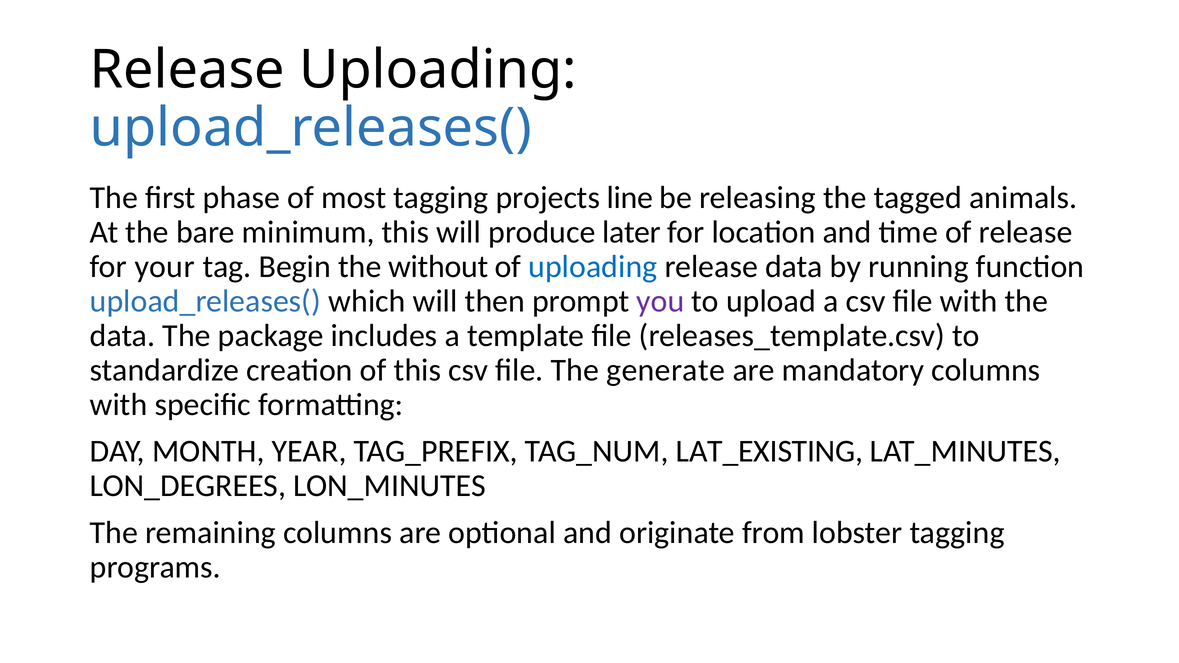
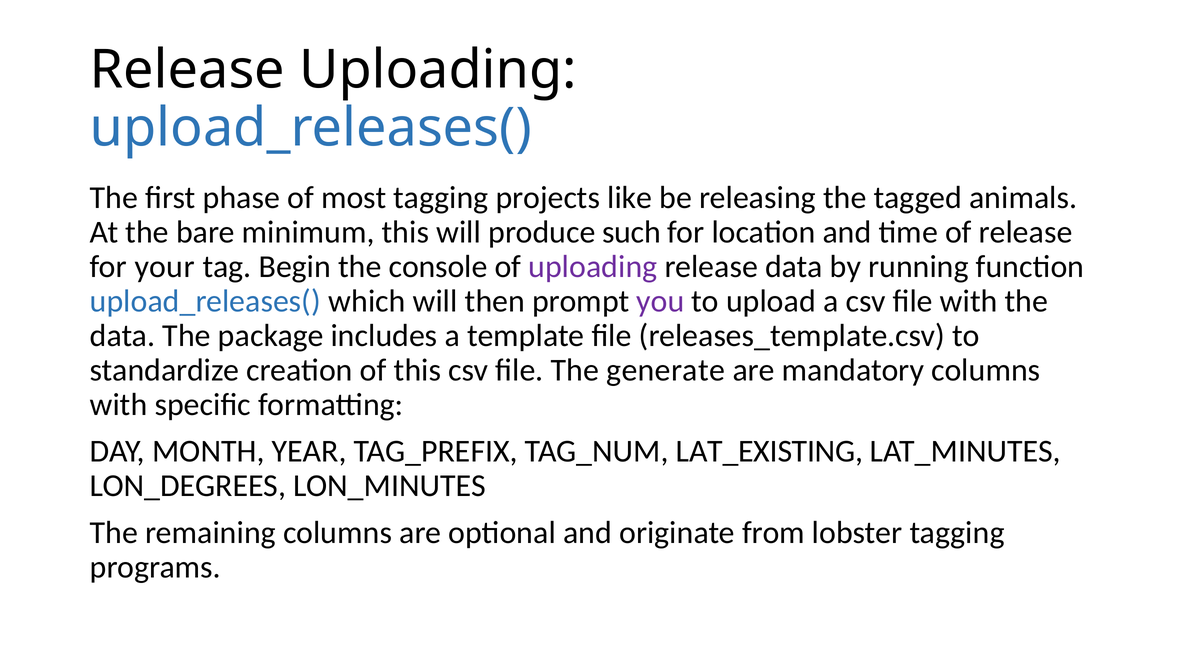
line: line -> like
later: later -> such
without: without -> console
uploading at (593, 267) colour: blue -> purple
